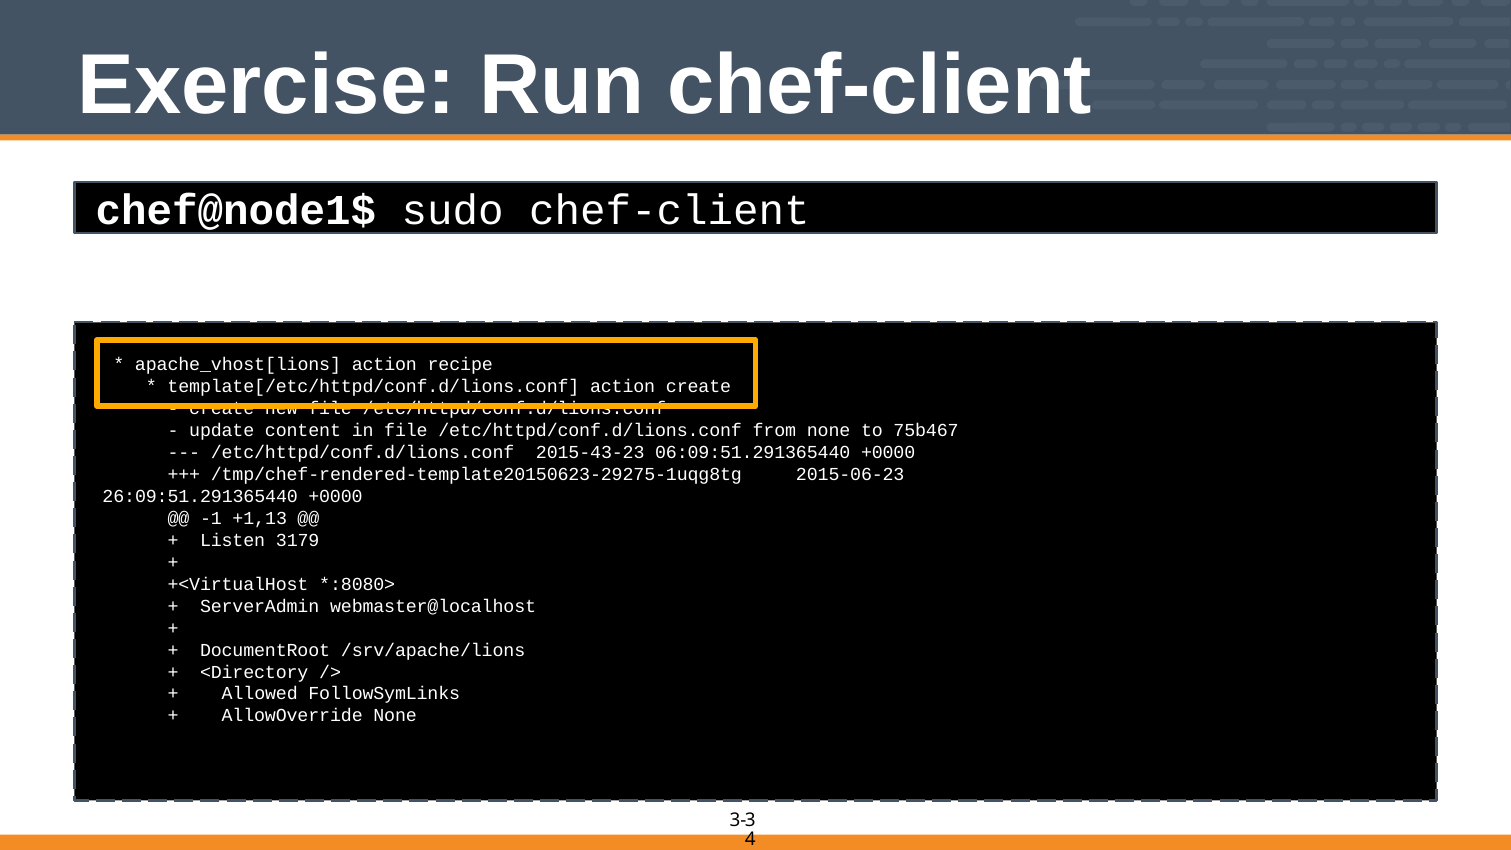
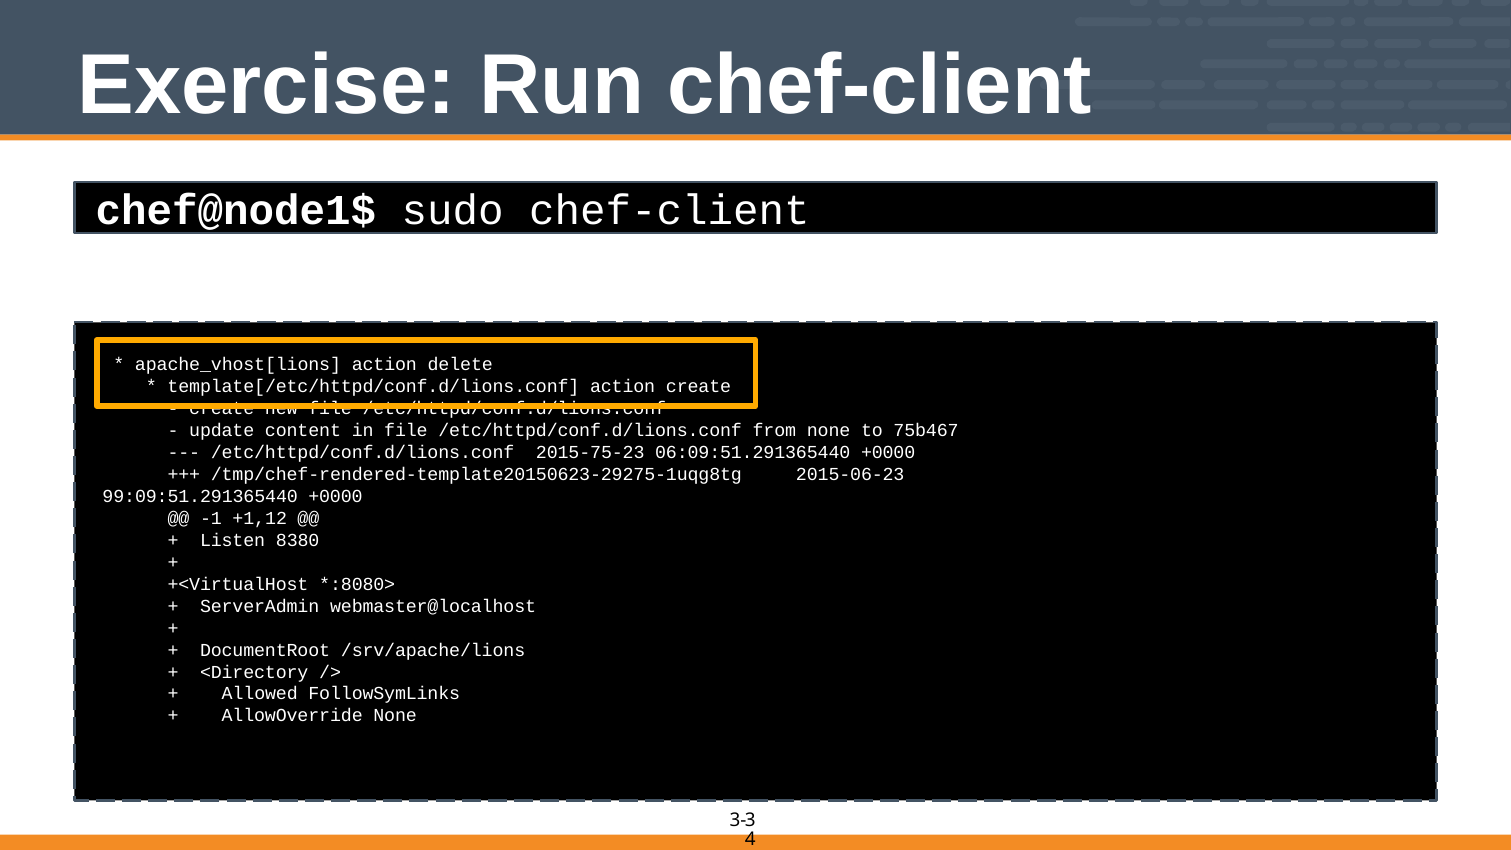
recipe: recipe -> delete
2015-43-23: 2015-43-23 -> 2015-75-23
26:09:51.291365440: 26:09:51.291365440 -> 99:09:51.291365440
+1,13: +1,13 -> +1,12
3179: 3179 -> 8380
